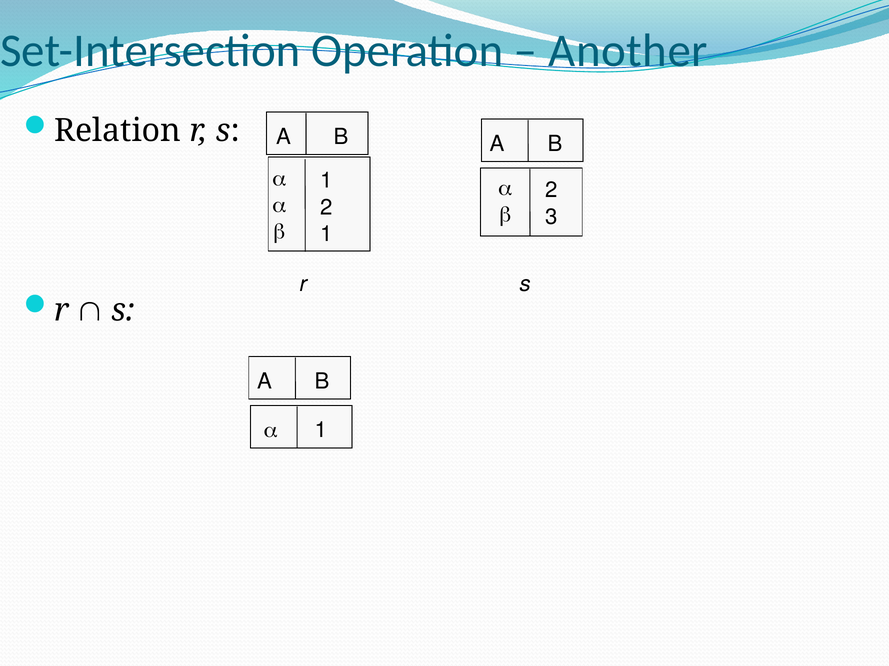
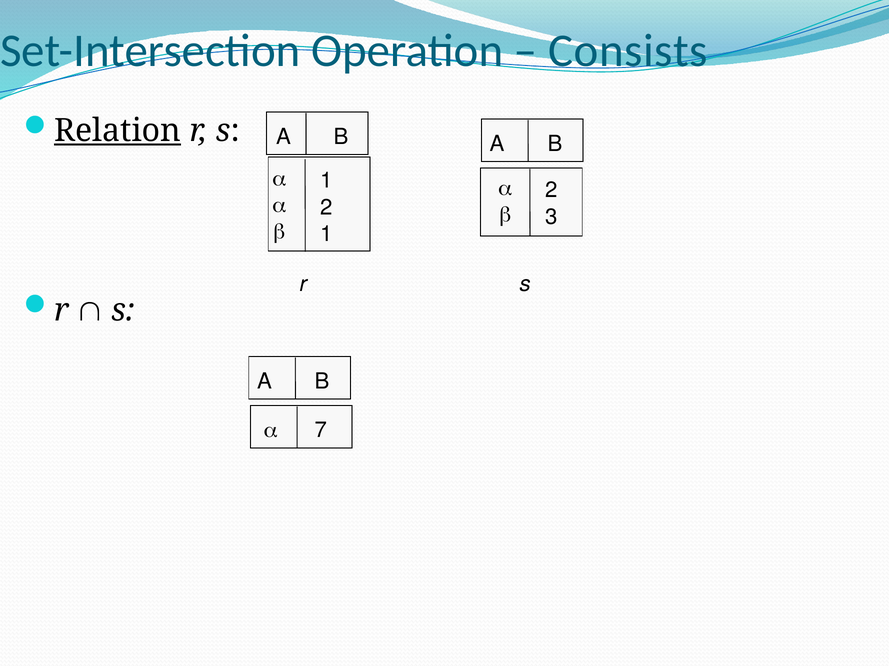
Another: Another -> Consists
Relation underline: none -> present
1 at (321, 431): 1 -> 7
